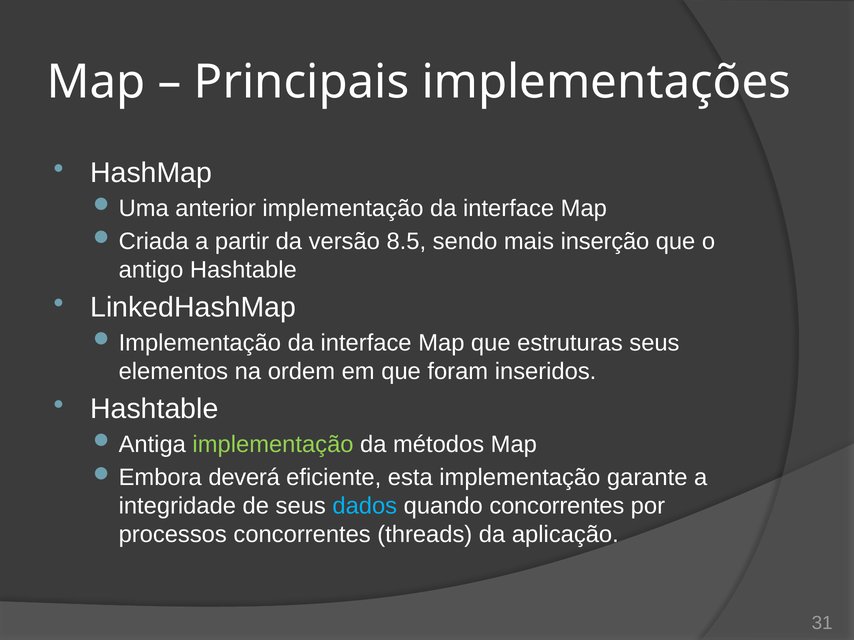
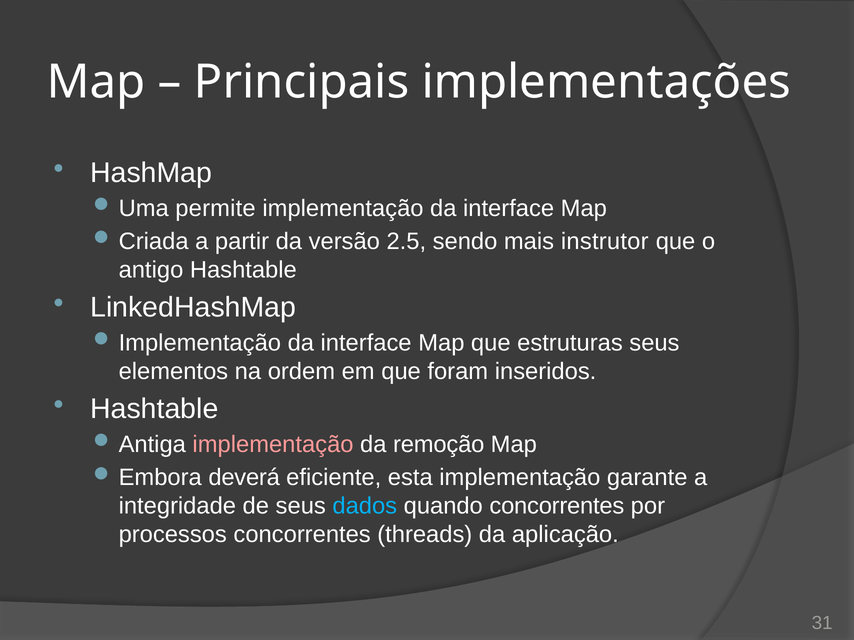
anterior: anterior -> permite
8.5: 8.5 -> 2.5
inserção: inserção -> instrutor
implementação at (273, 445) colour: light green -> pink
métodos: métodos -> remoção
